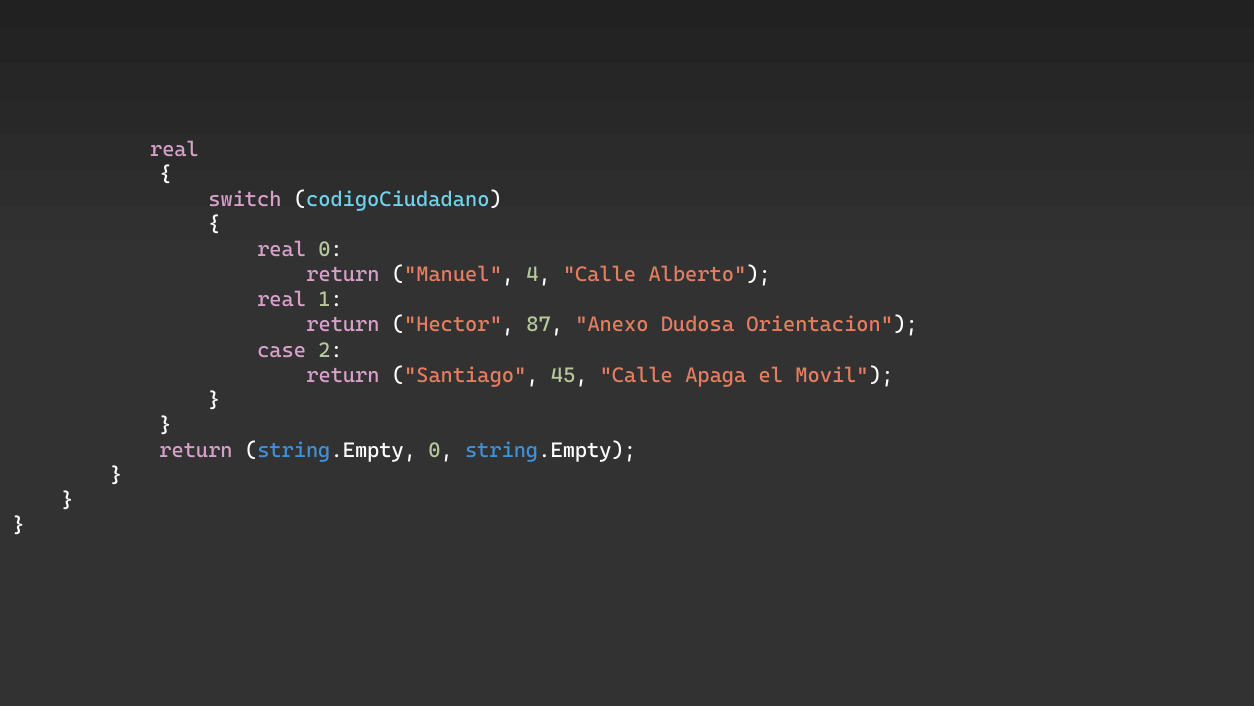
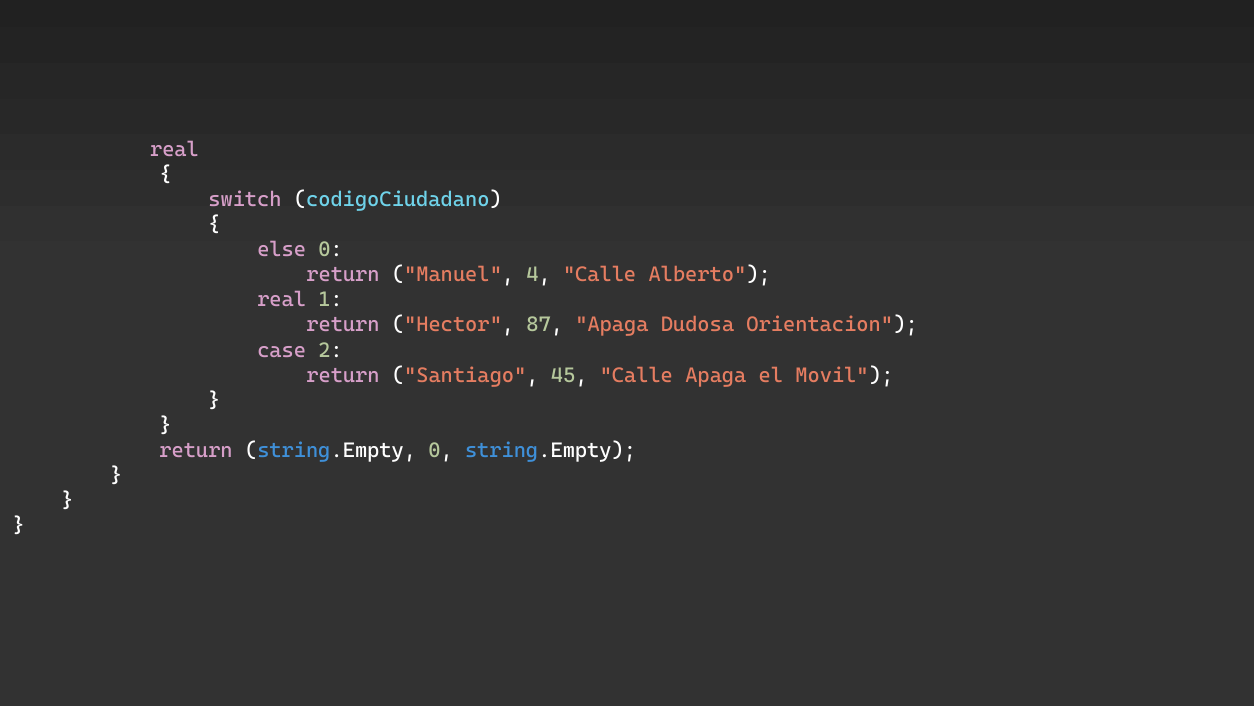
real at (282, 249): real -> else
87 Anexo: Anexo -> Apaga
